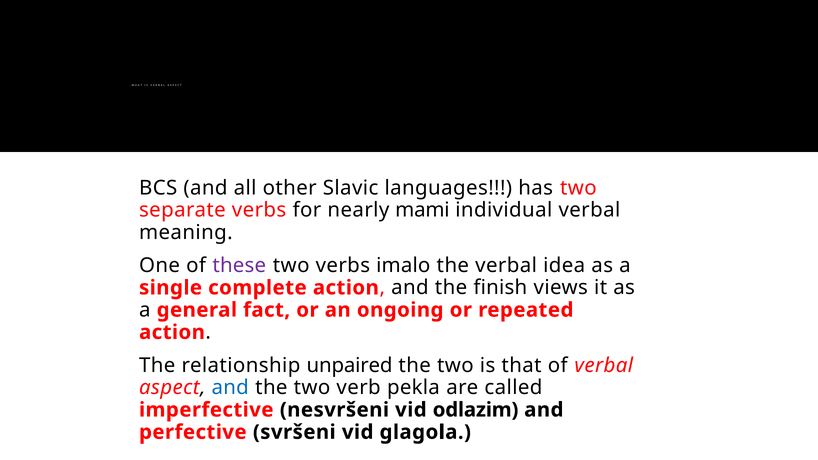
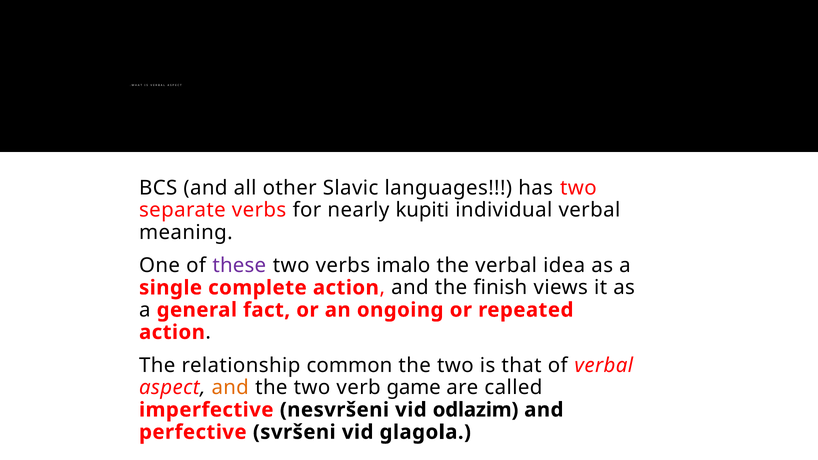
mami: mami -> kupiti
unpaired: unpaired -> common
and at (230, 388) colour: blue -> orange
pekla: pekla -> game
